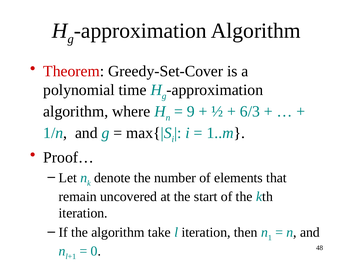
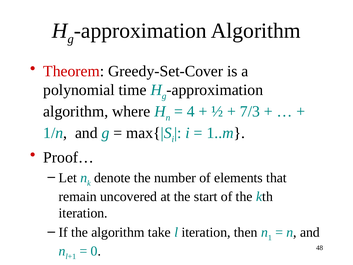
9: 9 -> 4
6/3: 6/3 -> 7/3
